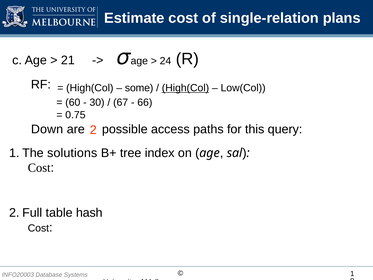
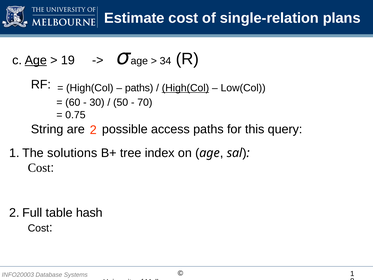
Age at (36, 60) underline: none -> present
21: 21 -> 19
24: 24 -> 34
some at (139, 88): some -> paths
67: 67 -> 50
66: 66 -> 70
Down: Down -> String
